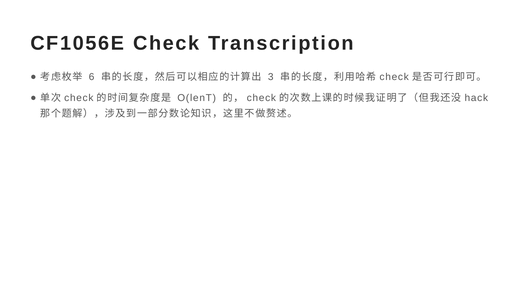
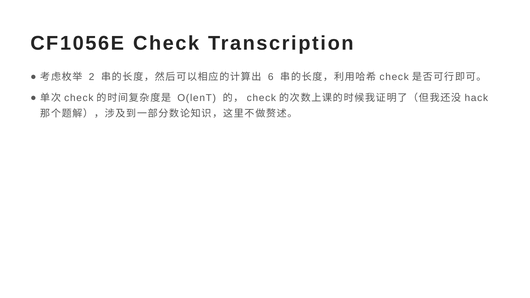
6: 6 -> 2
3: 3 -> 6
